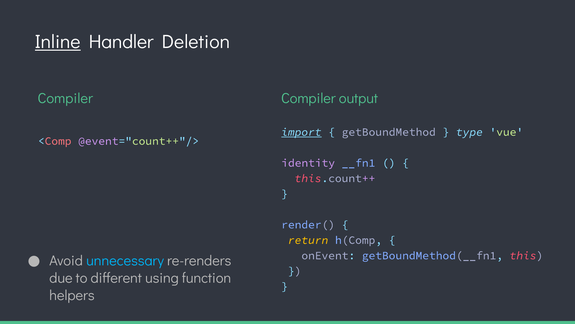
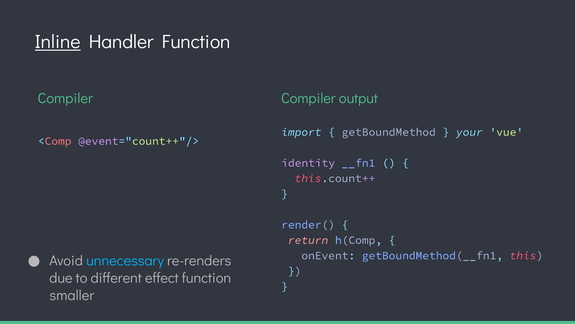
Handler Deletion: Deletion -> Function
import underline: present -> none
type: type -> your
return colour: yellow -> pink
using: using -> effect
helpers: helpers -> smaller
